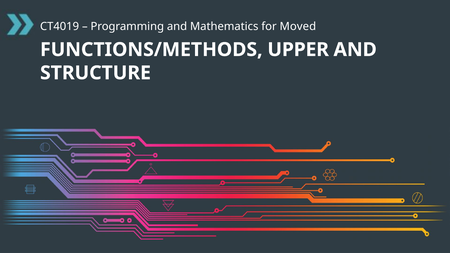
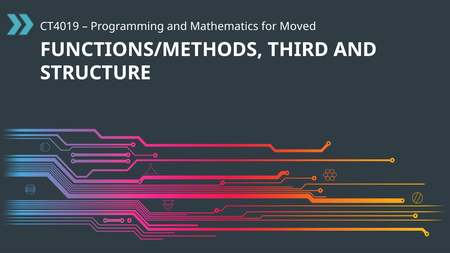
UPPER: UPPER -> THIRD
